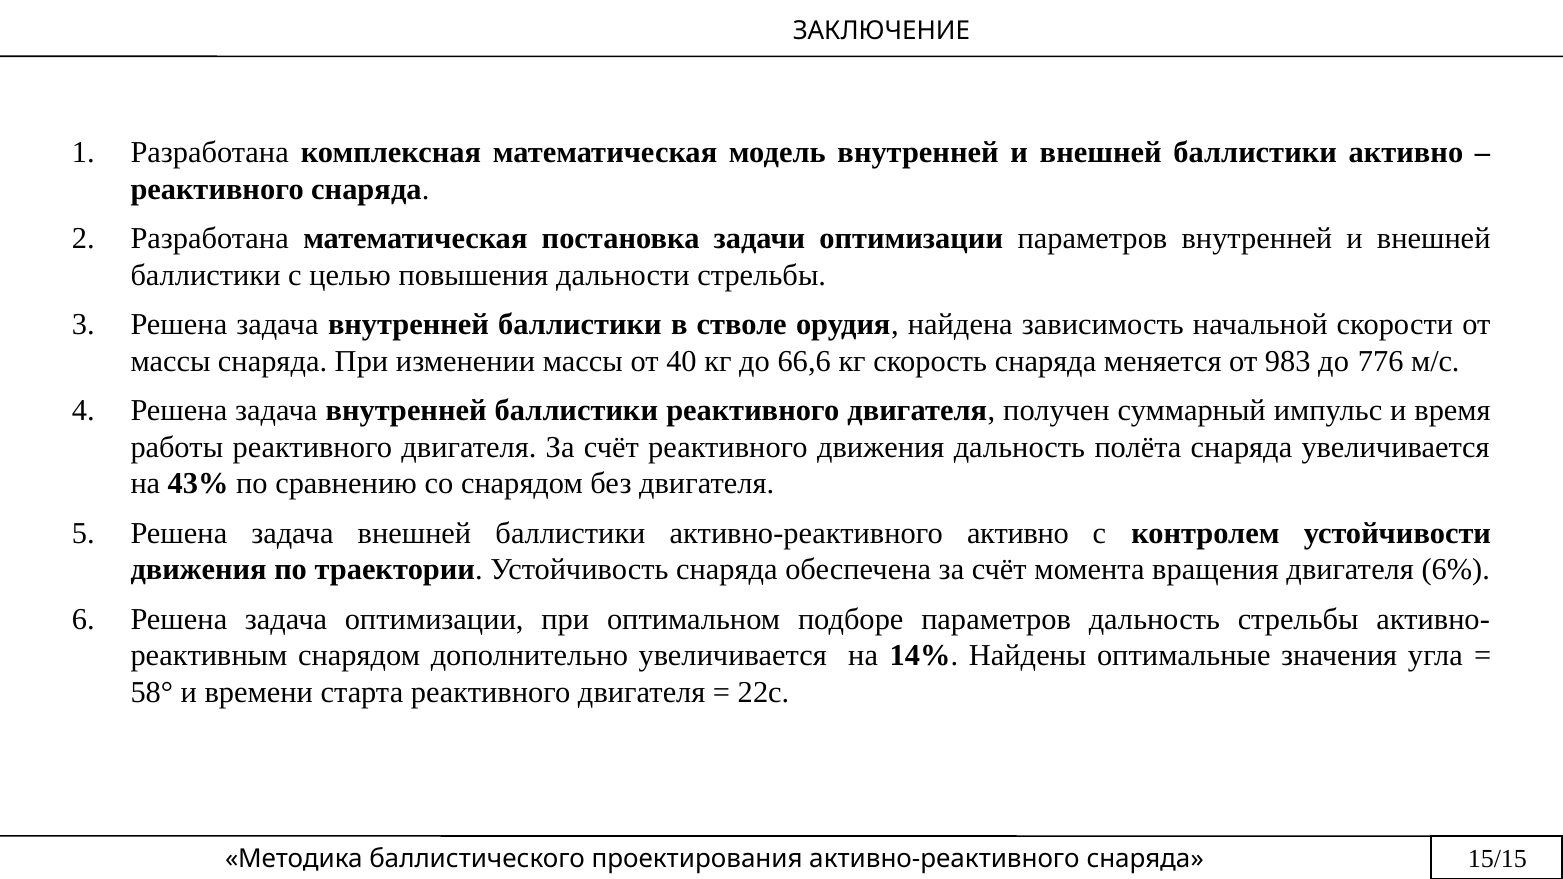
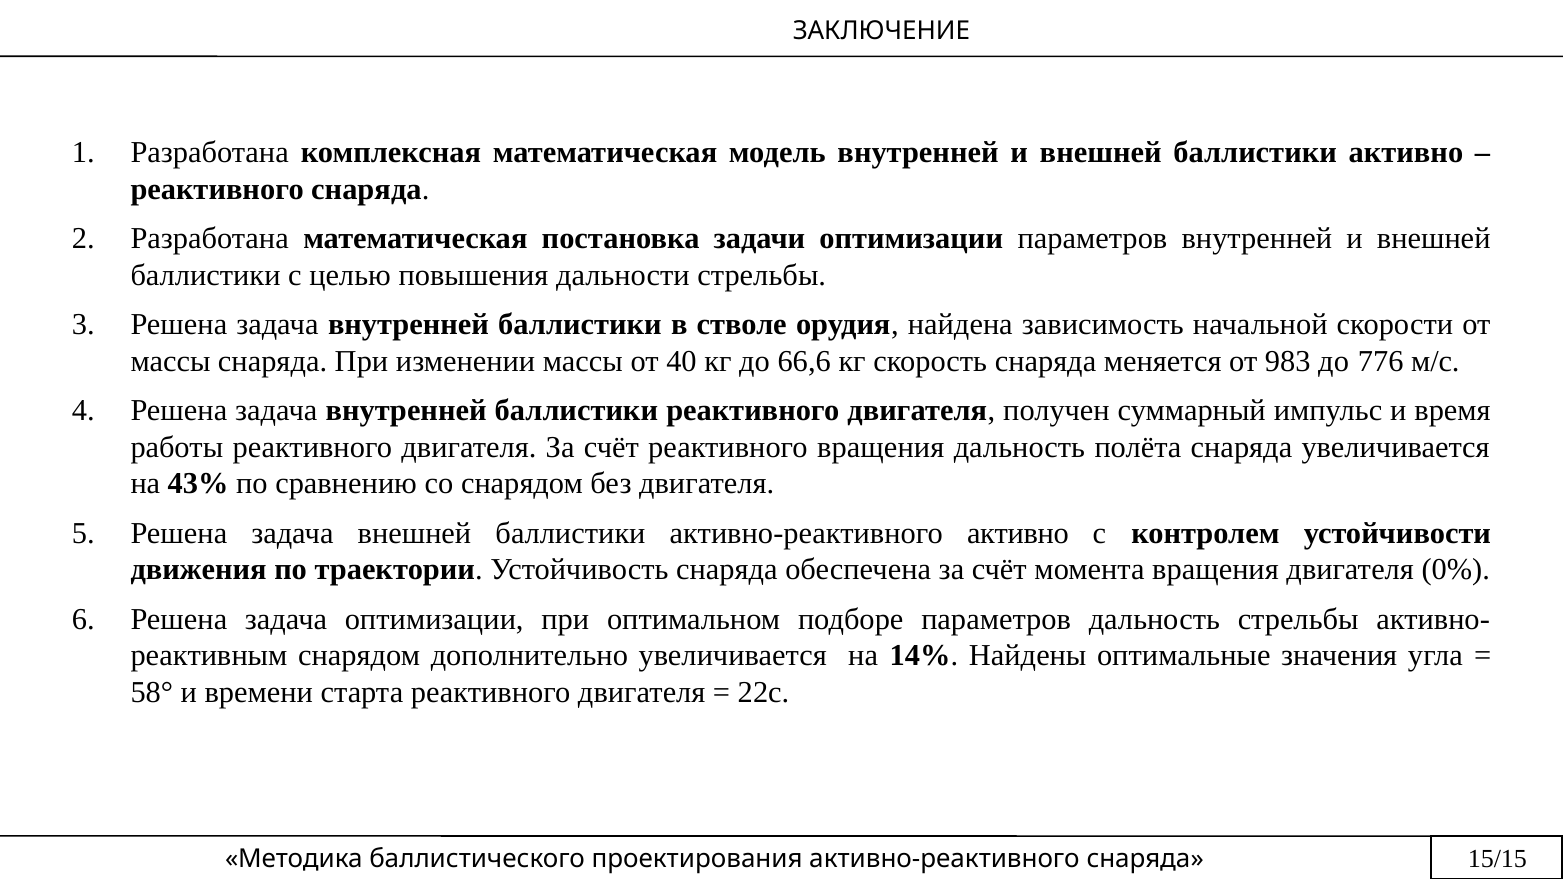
реактивного движения: движения -> вращения
6%: 6% -> 0%
